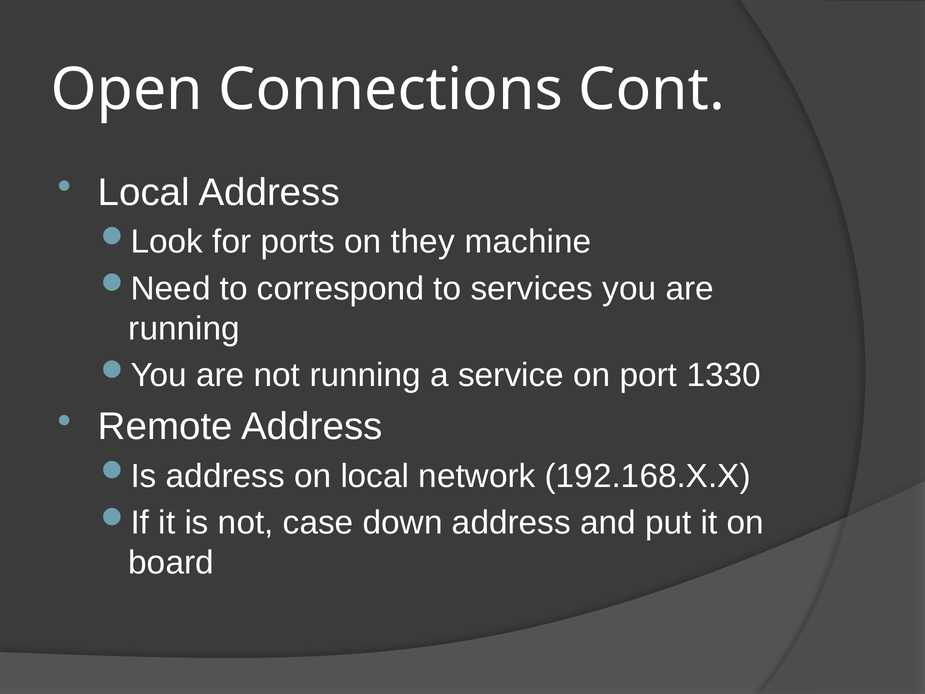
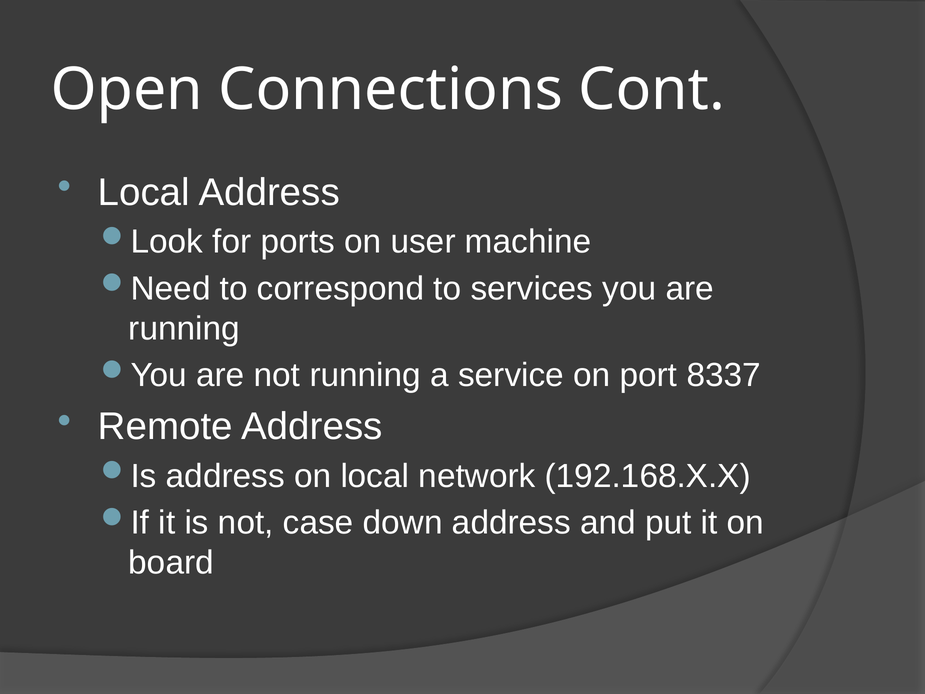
they: they -> user
1330: 1330 -> 8337
